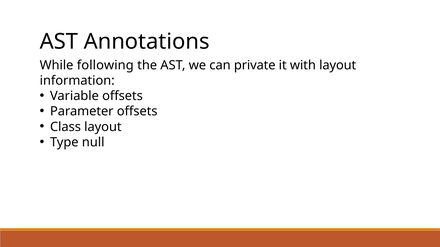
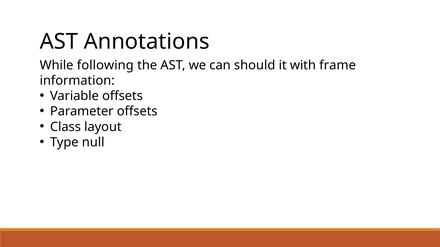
private: private -> should
with layout: layout -> frame
